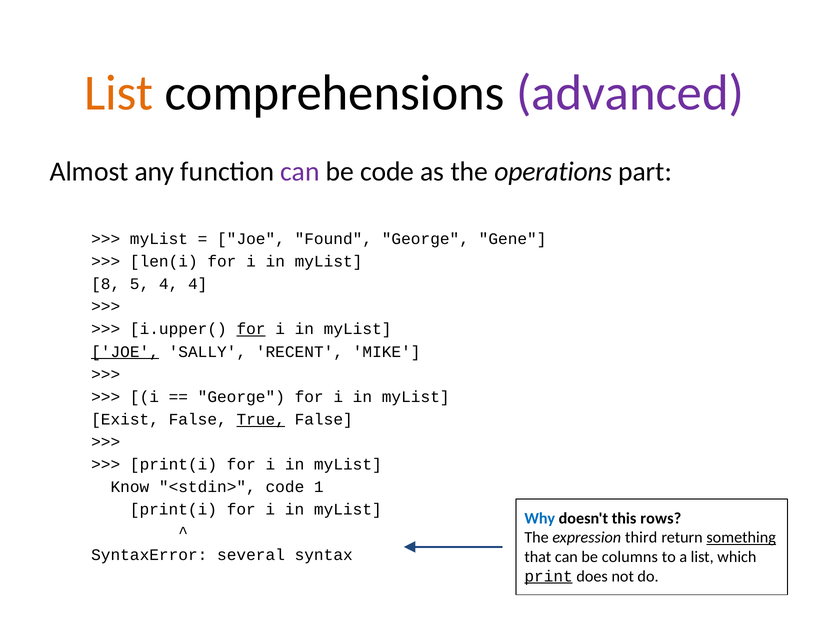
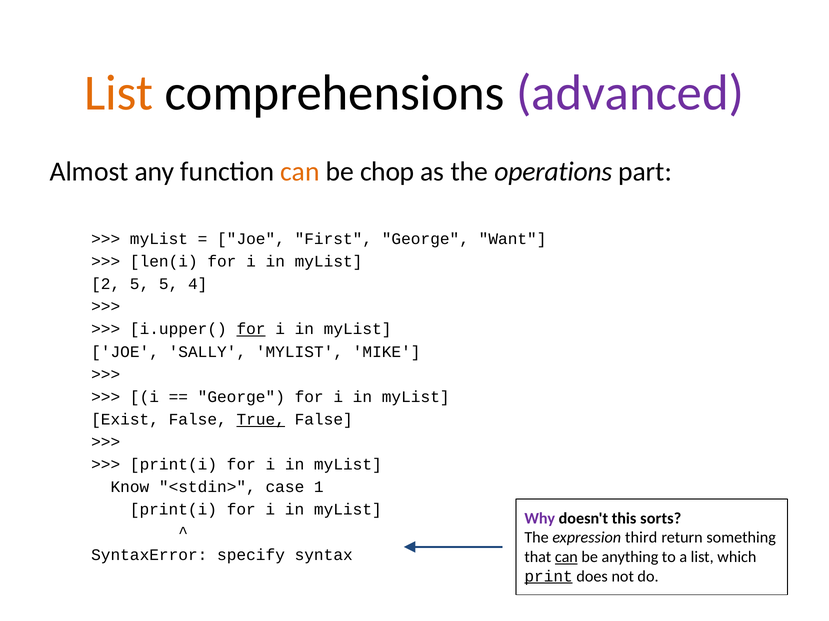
can at (300, 172) colour: purple -> orange
be code: code -> chop
Found: Found -> First
Gene: Gene -> Want
8: 8 -> 2
5 4: 4 -> 5
JOE at (125, 352) underline: present -> none
SALLY RECENT: RECENT -> MYLIST
<stdin> code: code -> case
Why colour: blue -> purple
rows: rows -> sorts
something underline: present -> none
several: several -> specify
can at (566, 558) underline: none -> present
columns: columns -> anything
